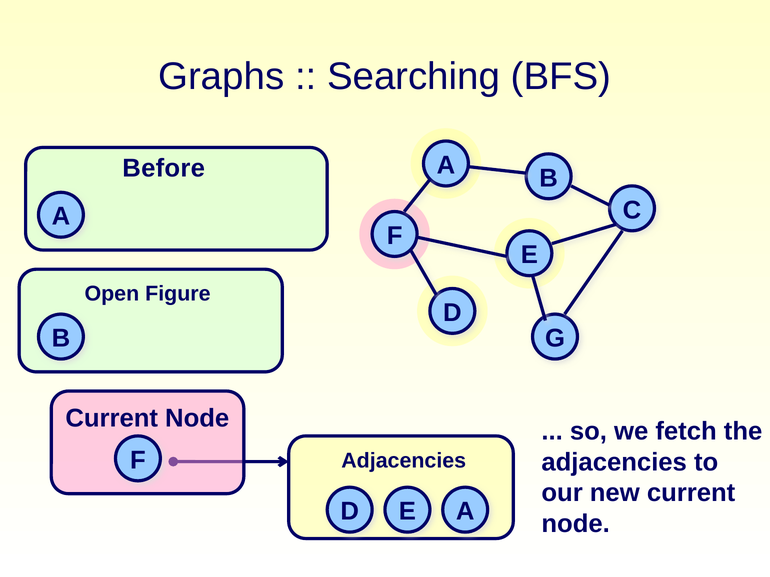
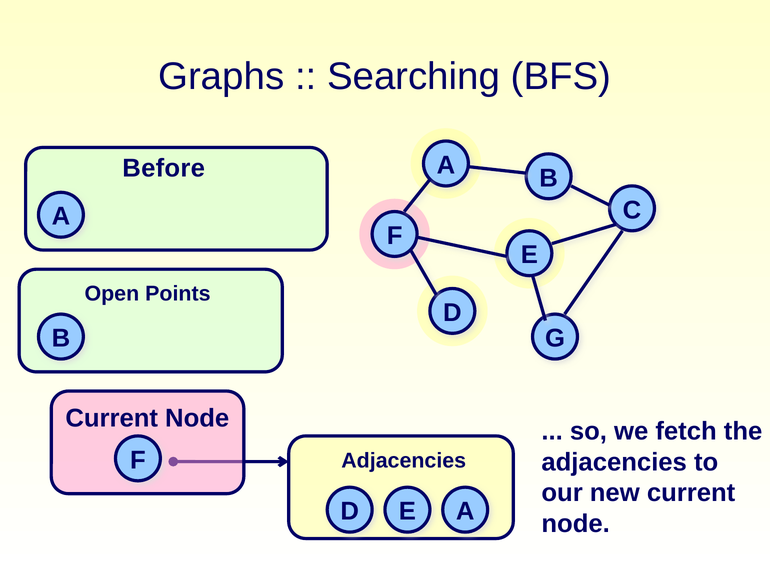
Figure: Figure -> Points
